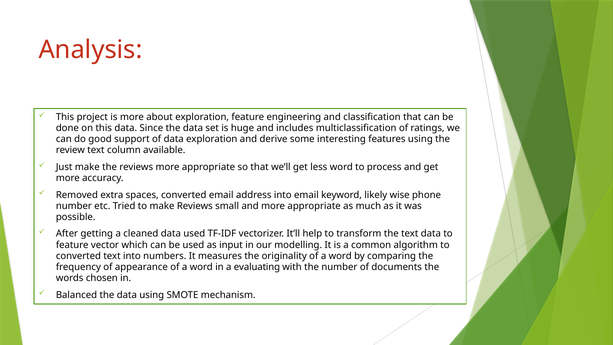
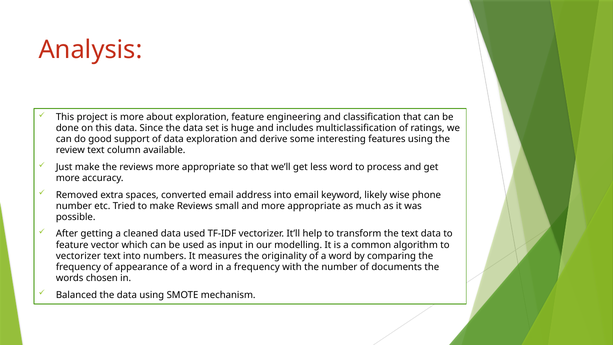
converted at (78, 256): converted -> vectorizer
a evaluating: evaluating -> frequency
